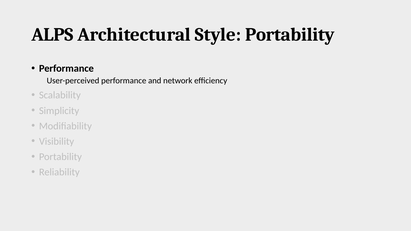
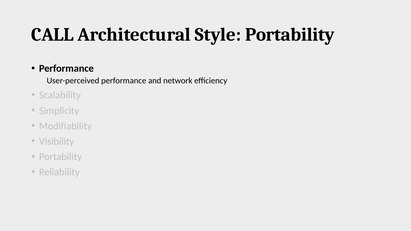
ALPS: ALPS -> CALL
